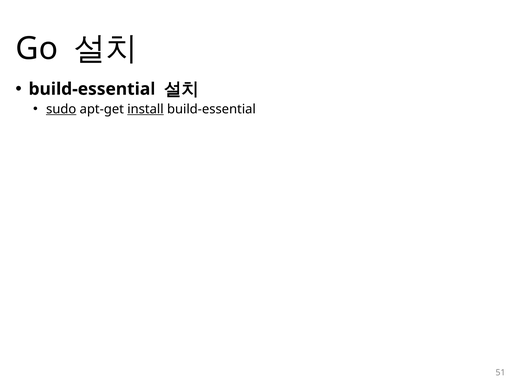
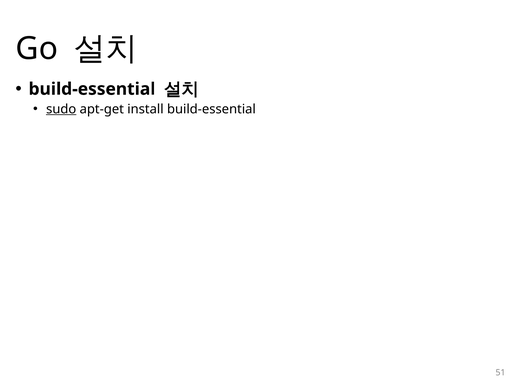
install underline: present -> none
